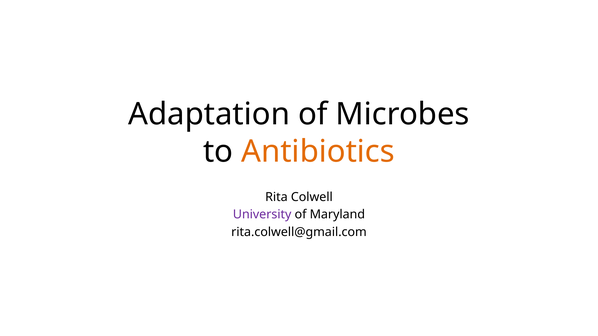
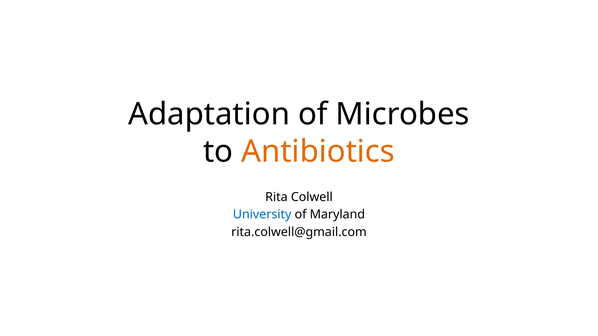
University colour: purple -> blue
